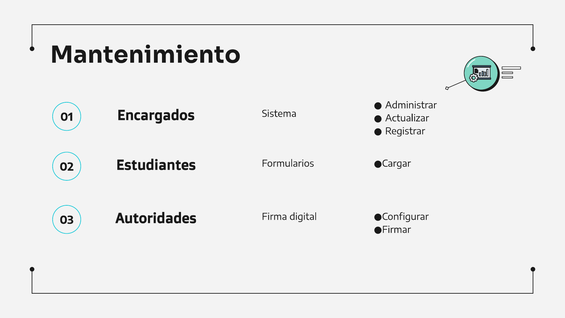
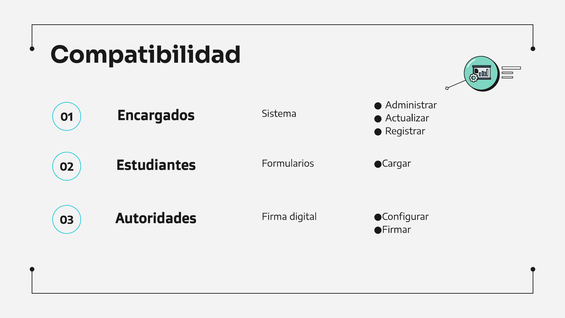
Mantenimiento: Mantenimiento -> Compatibilidad
